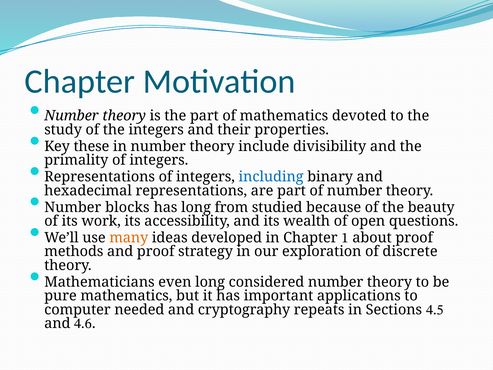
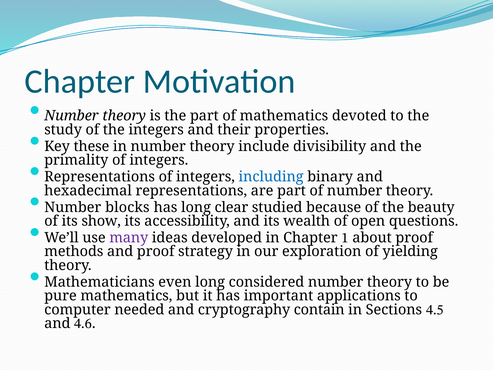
from: from -> clear
work: work -> show
many colour: orange -> purple
discrete: discrete -> yielding
repeats: repeats -> contain
